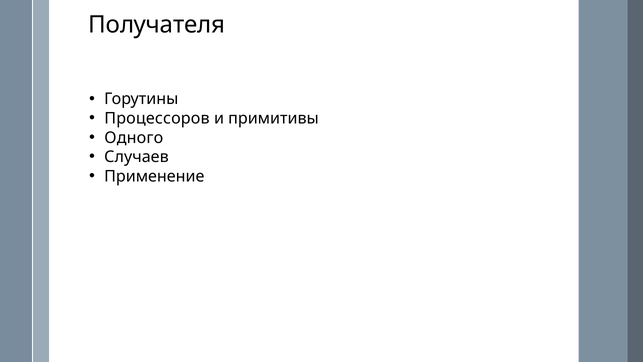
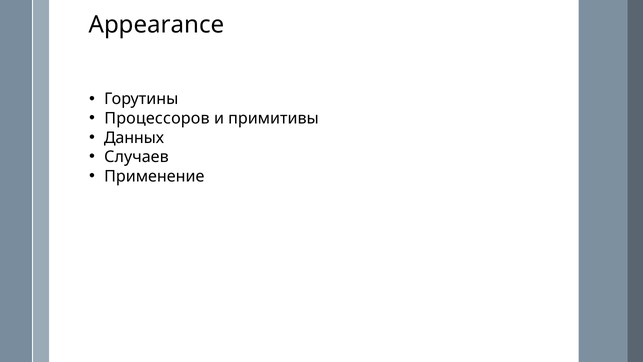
Получателя: Получателя -> Appearance
Одного: Одного -> Данных
